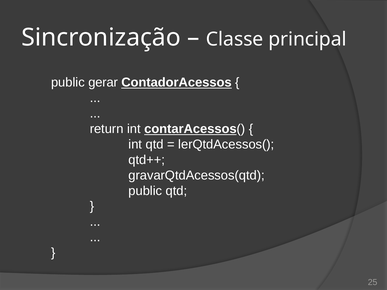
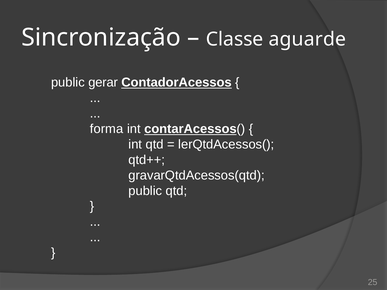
principal: principal -> aguarde
return: return -> forma
